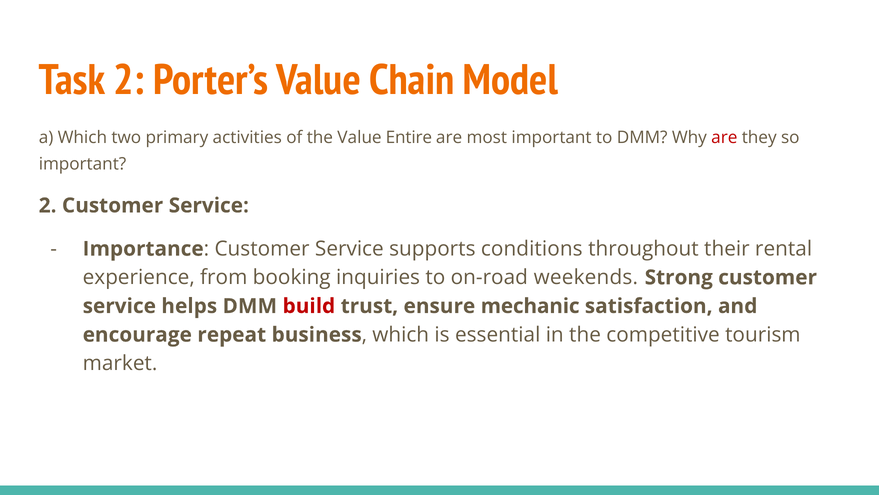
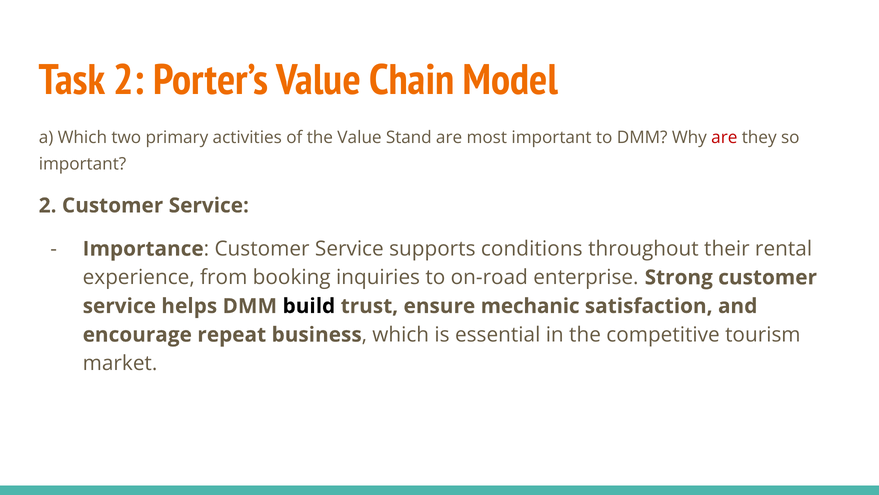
Entire: Entire -> Stand
weekends: weekends -> enterprise
build colour: red -> black
